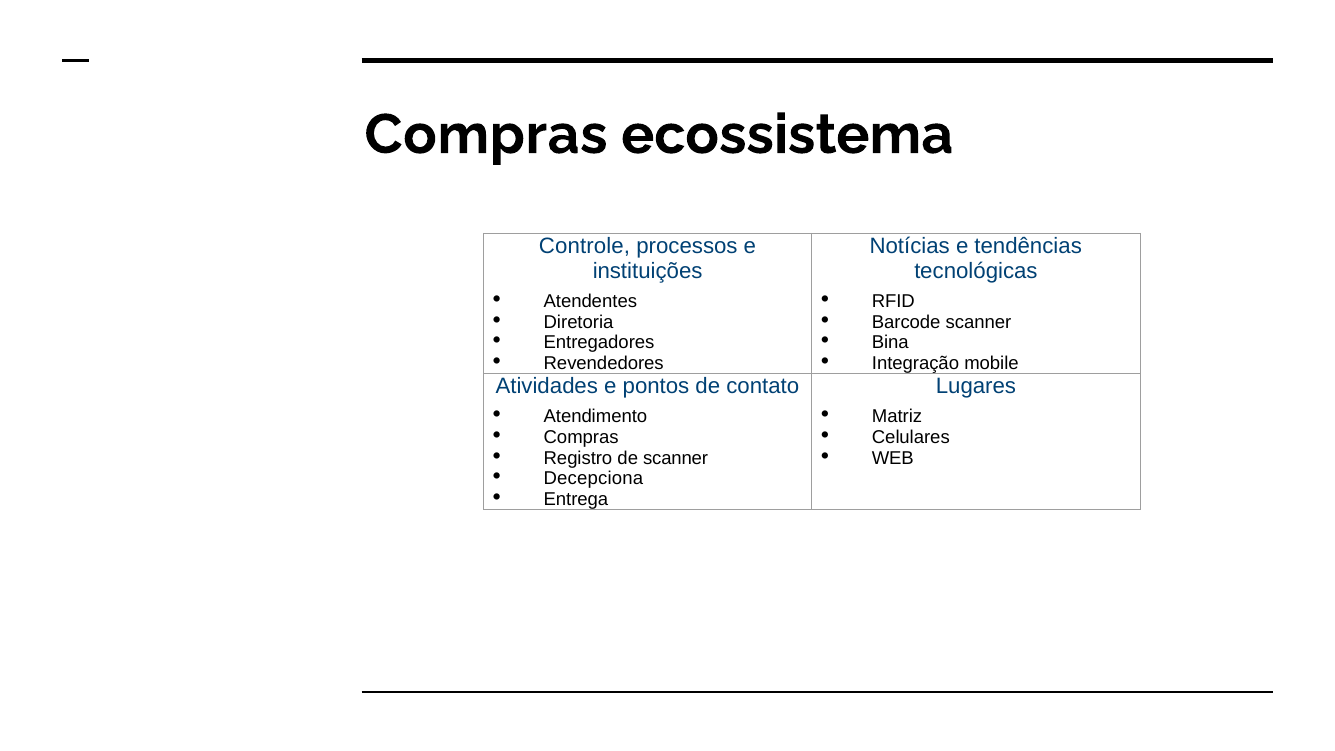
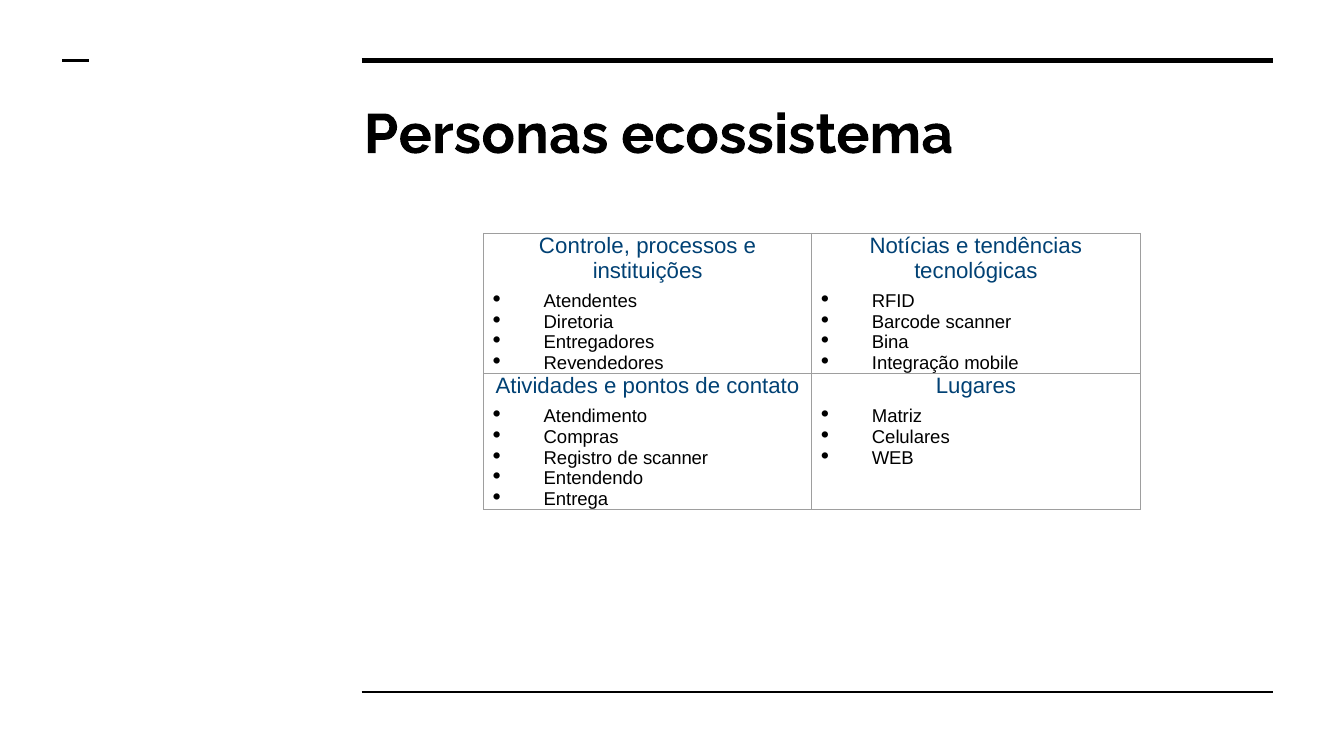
Compras at (486, 135): Compras -> Personas
Decepciona: Decepciona -> Entendendo
